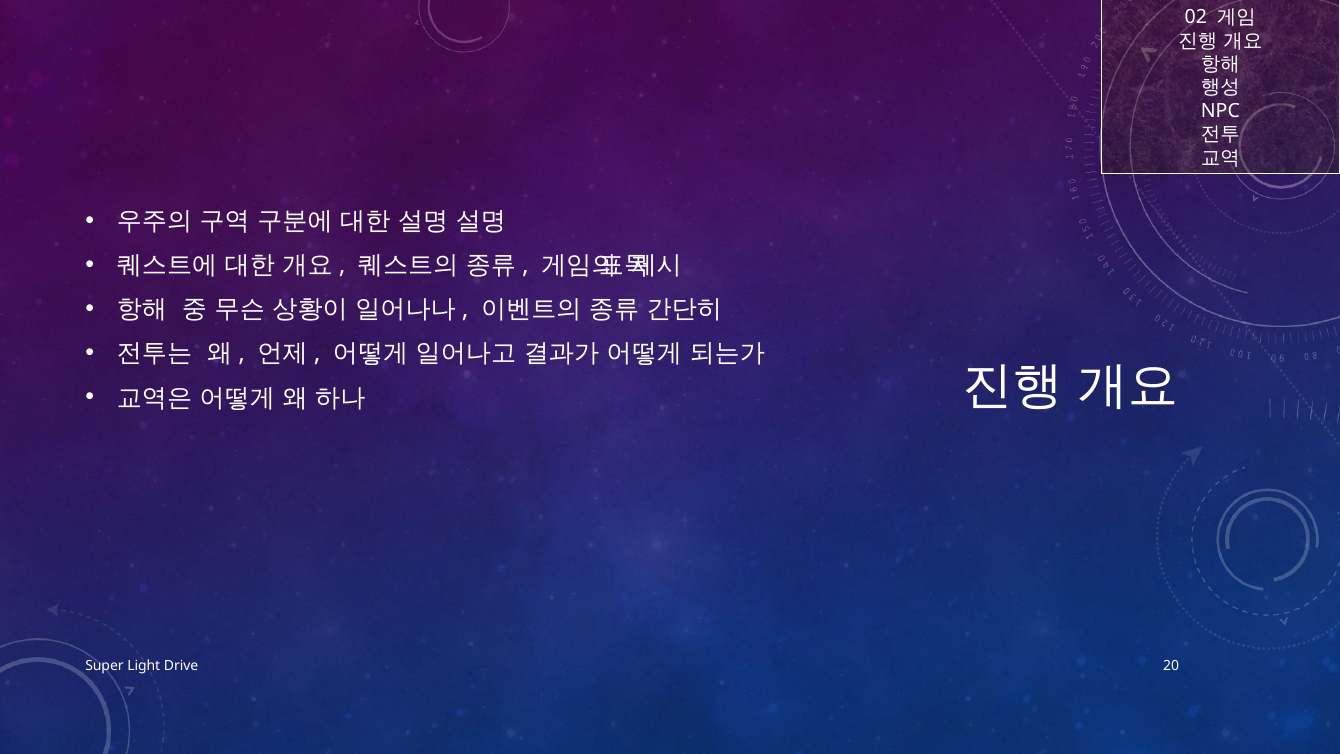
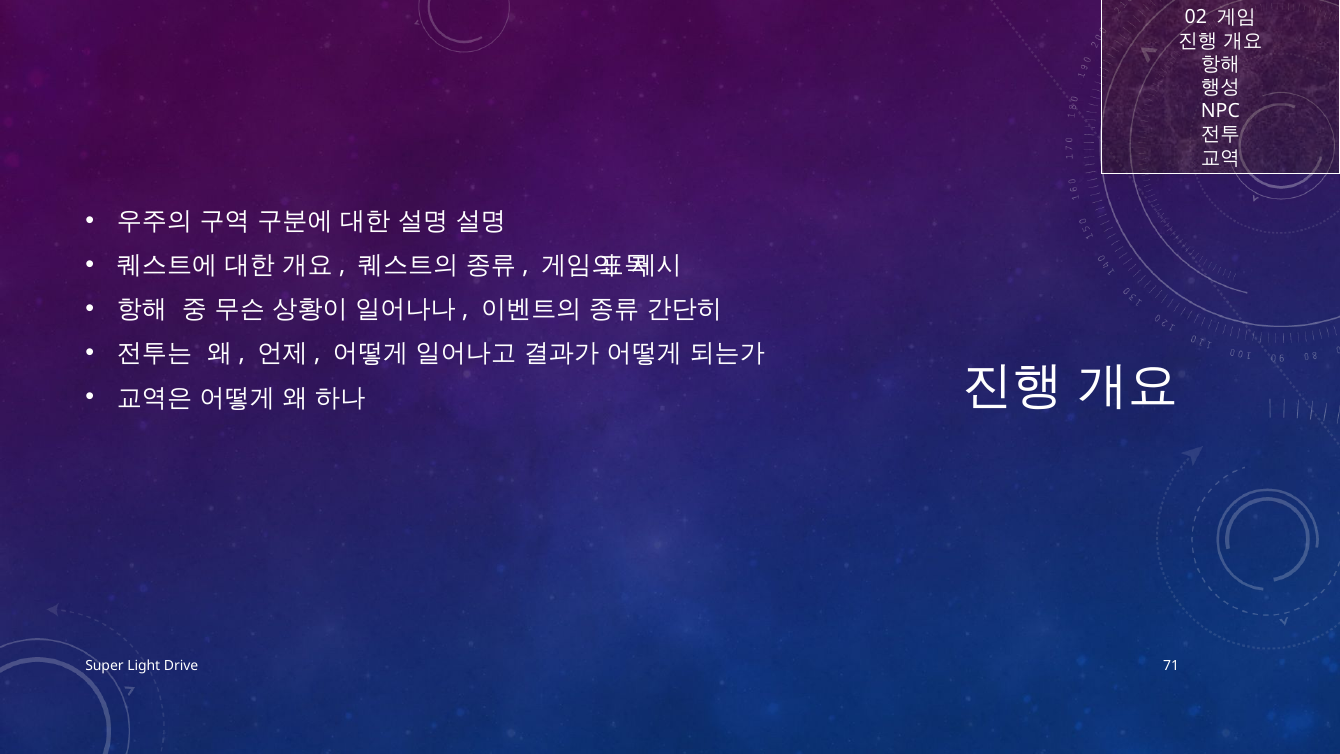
20: 20 -> 71
